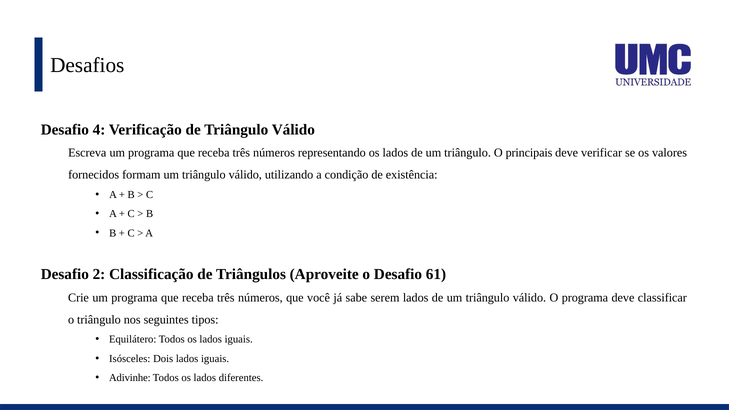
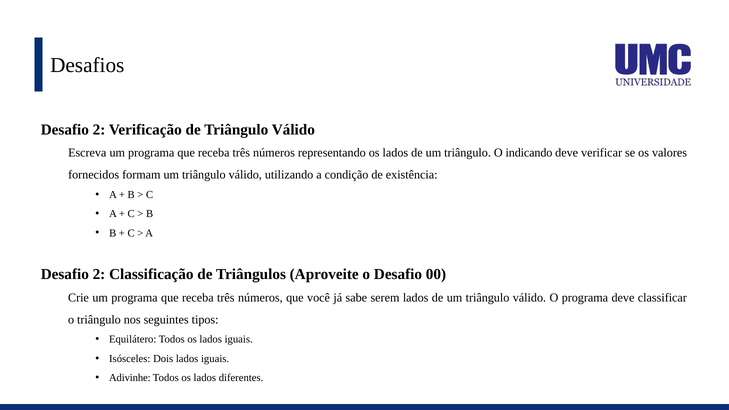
4 at (99, 130): 4 -> 2
principais: principais -> indicando
61: 61 -> 00
